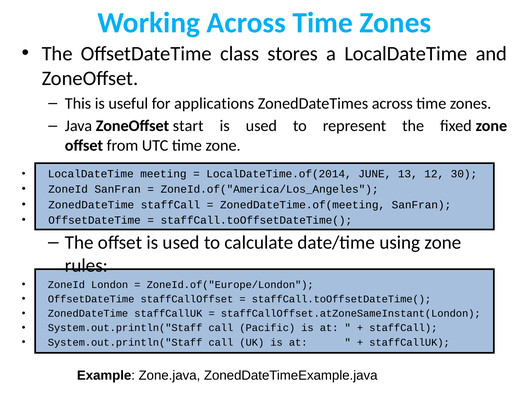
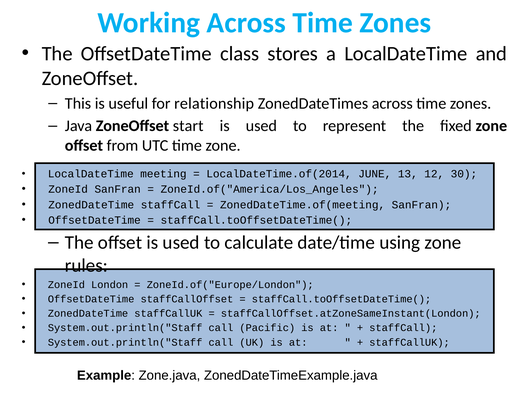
applications: applications -> relationship
